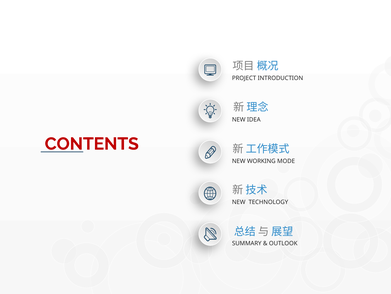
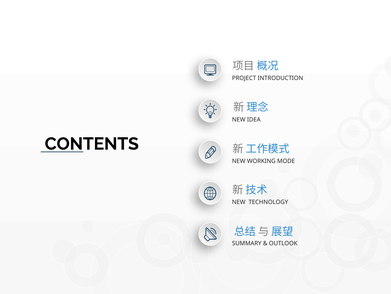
CONTENTS colour: red -> black
